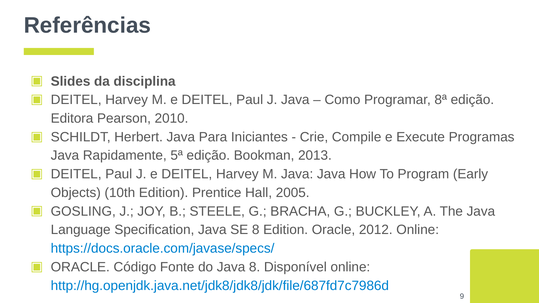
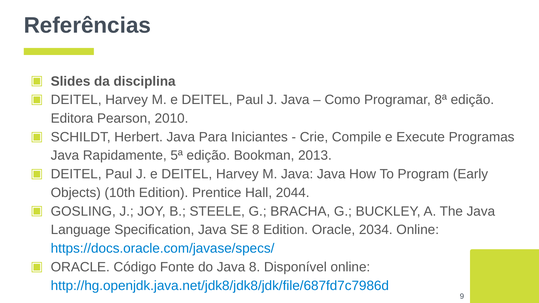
2005: 2005 -> 2044
2012: 2012 -> 2034
